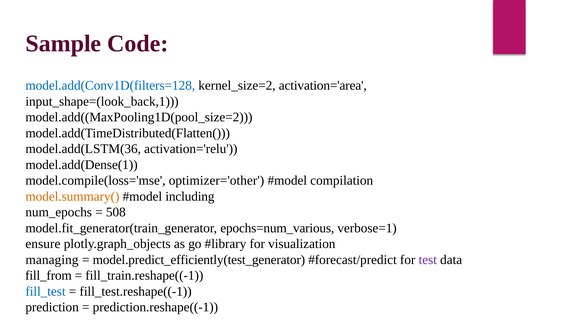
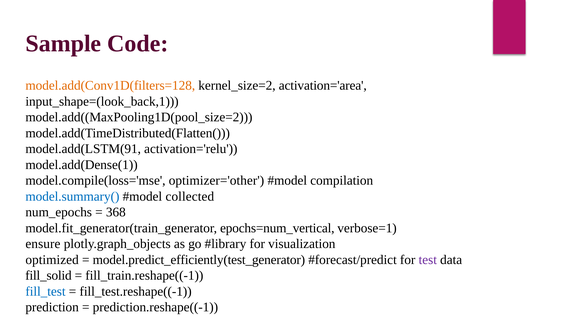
model.add(Conv1D(filters=128 colour: blue -> orange
model.add(LSTM(36: model.add(LSTM(36 -> model.add(LSTM(91
model.summary( colour: orange -> blue
including: including -> collected
508: 508 -> 368
epochs=num_various: epochs=num_various -> epochs=num_vertical
managing: managing -> optimized
fill_from: fill_from -> fill_solid
